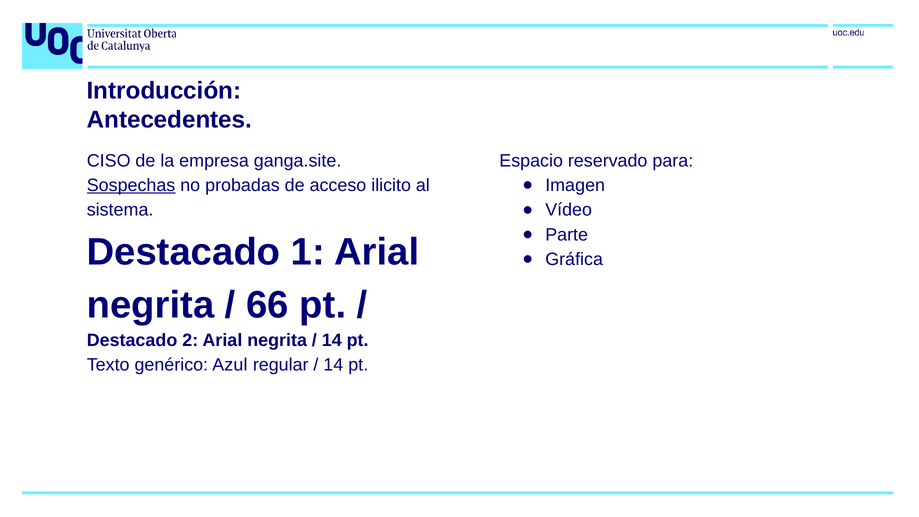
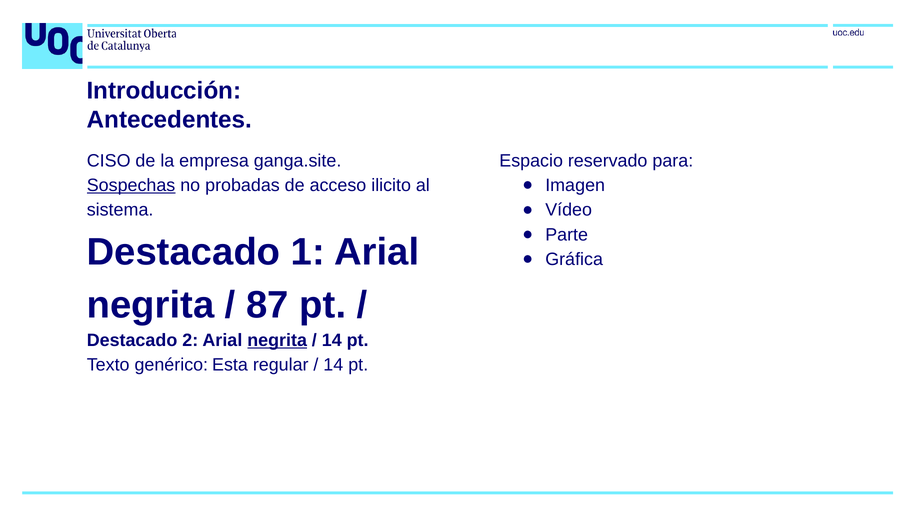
66: 66 -> 87
negrita at (277, 340) underline: none -> present
Azul: Azul -> Esta
